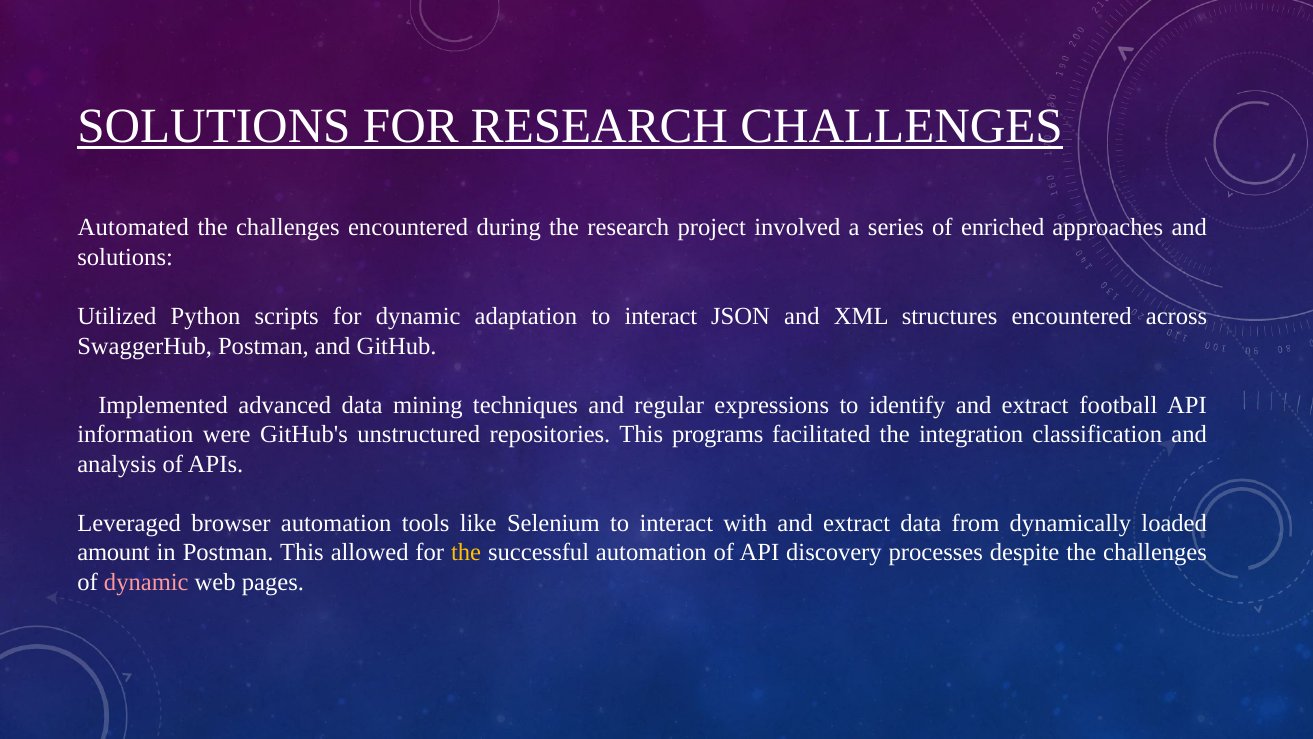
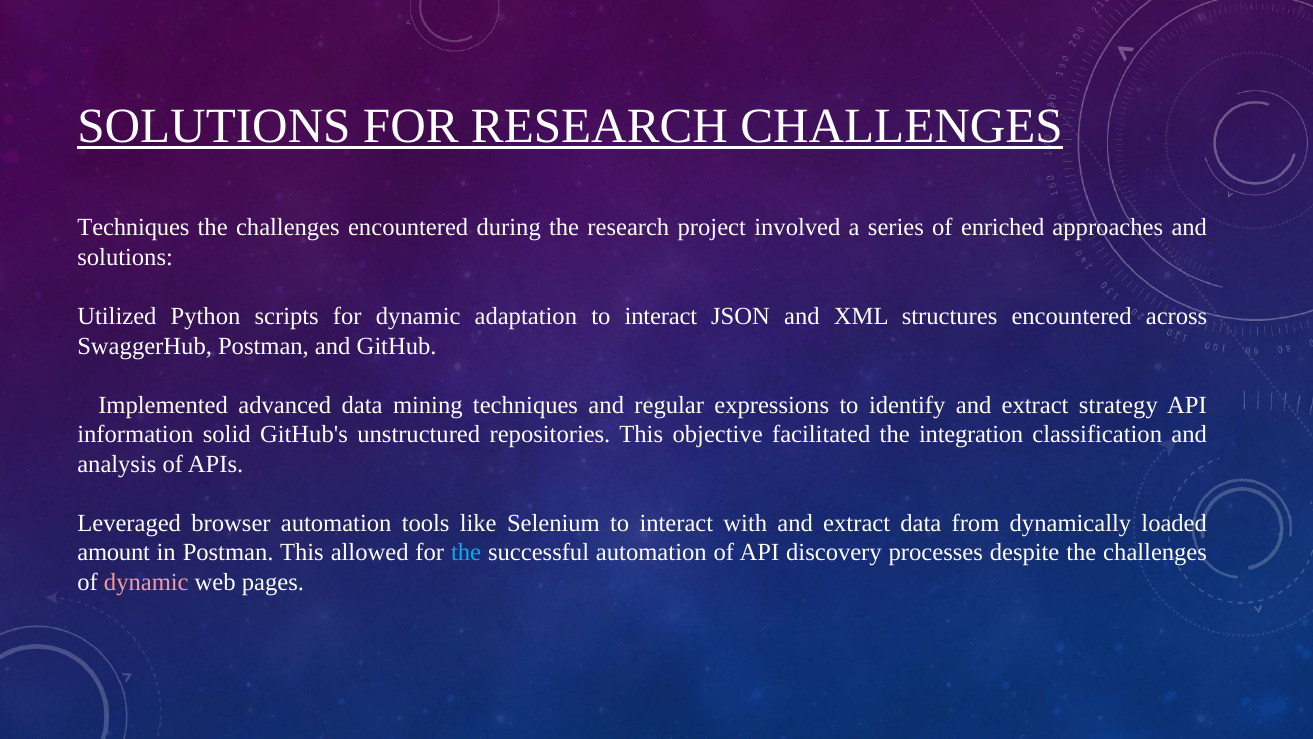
Automated at (133, 228): Automated -> Techniques
football: football -> strategy
were: were -> solid
programs: programs -> objective
the at (466, 553) colour: yellow -> light blue
